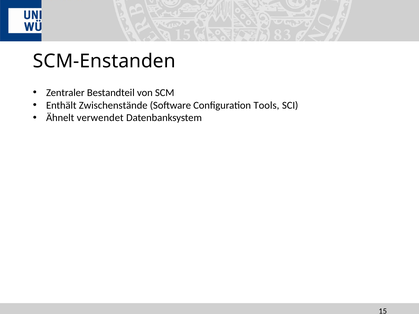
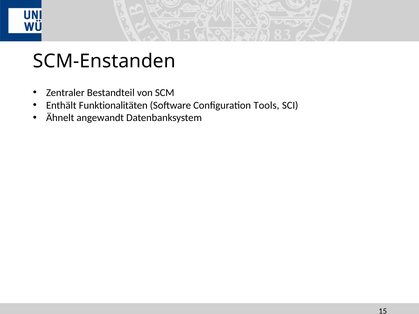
Zwischenstände: Zwischenstände -> Funktionalitäten
verwendet: verwendet -> angewandt
